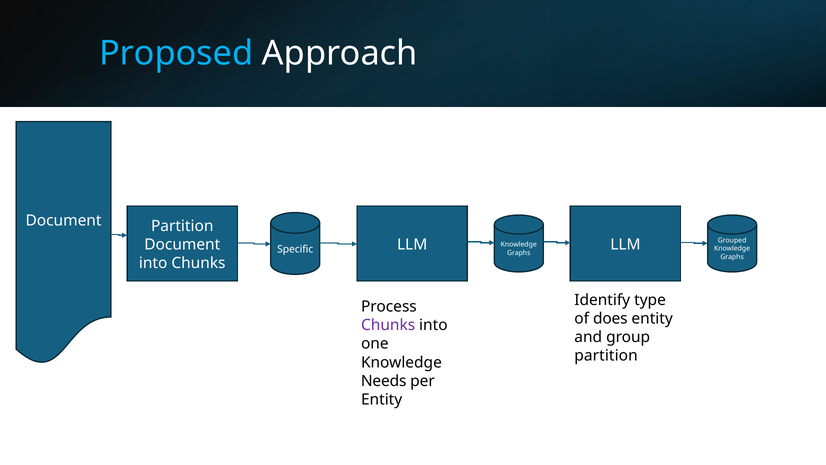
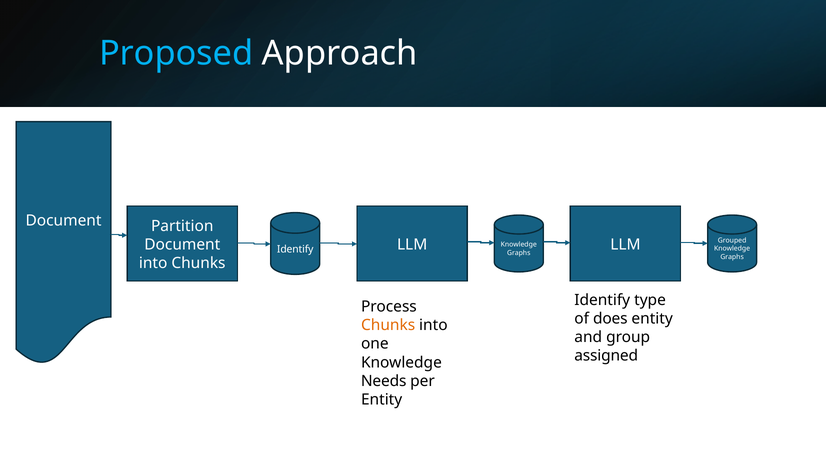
Specific at (295, 249): Specific -> Identify
Chunks at (388, 325) colour: purple -> orange
partition at (606, 356): partition -> assigned
